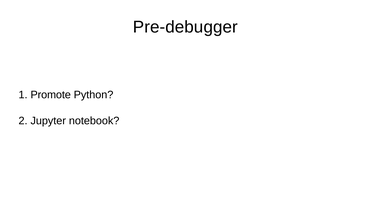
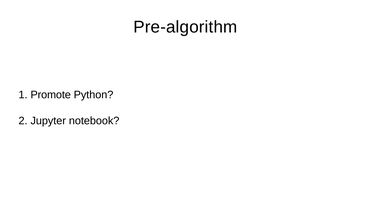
Pre-debugger: Pre-debugger -> Pre-algorithm
